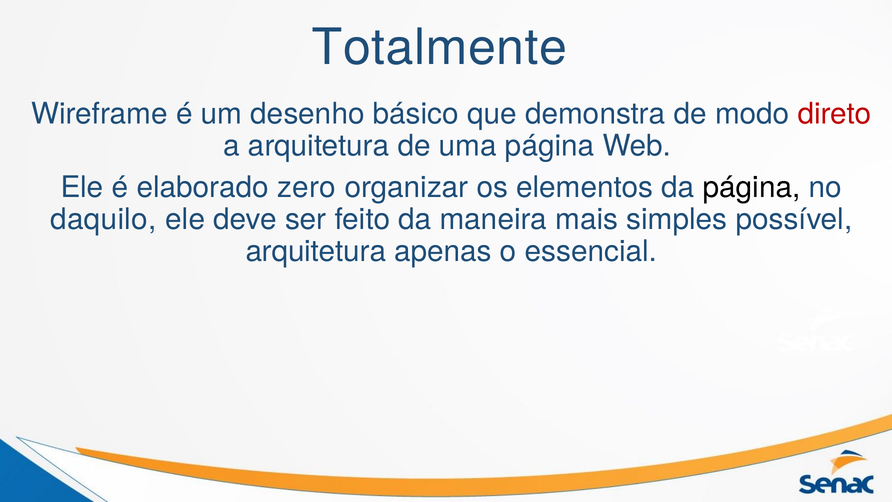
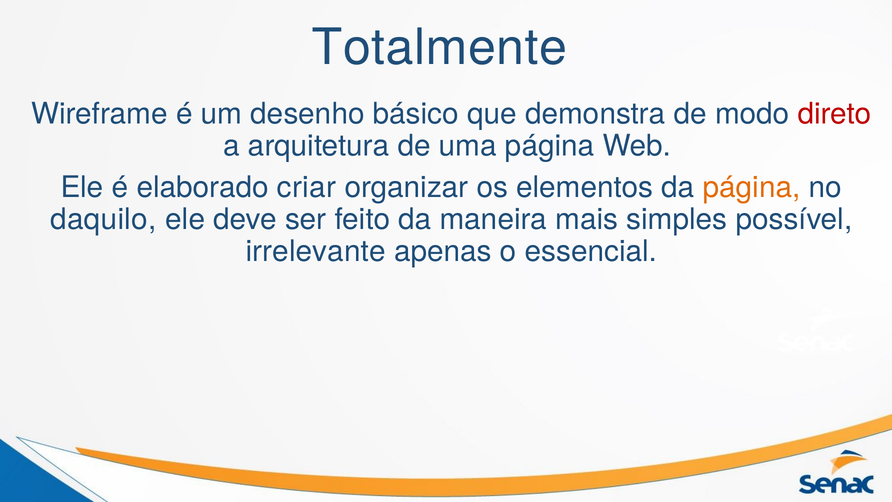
zero: zero -> criar
página at (752, 187) colour: black -> orange
arquitetura at (316, 252): arquitetura -> irrelevante
